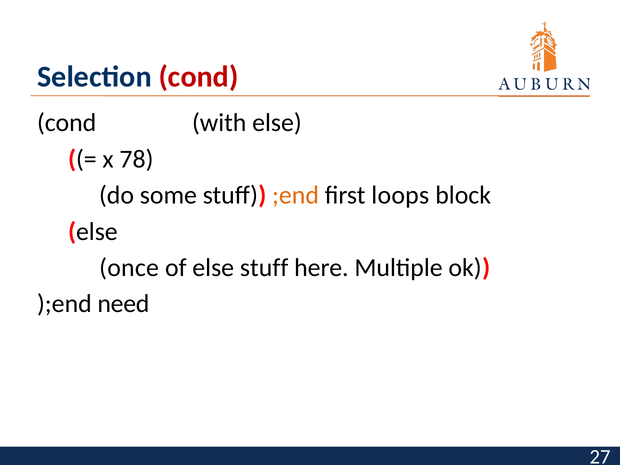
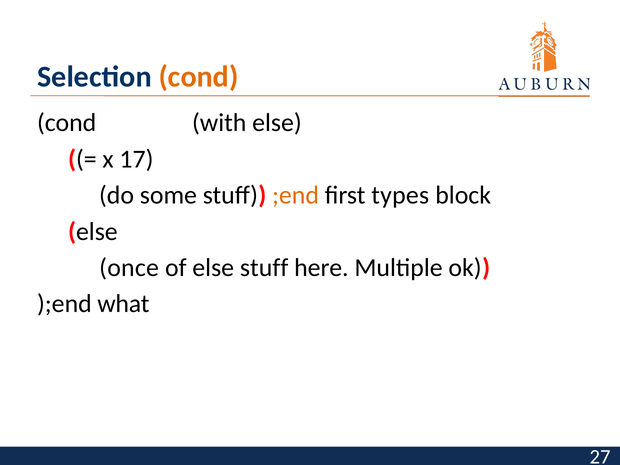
cond at (198, 77) colour: red -> orange
78: 78 -> 17
loops: loops -> types
need: need -> what
